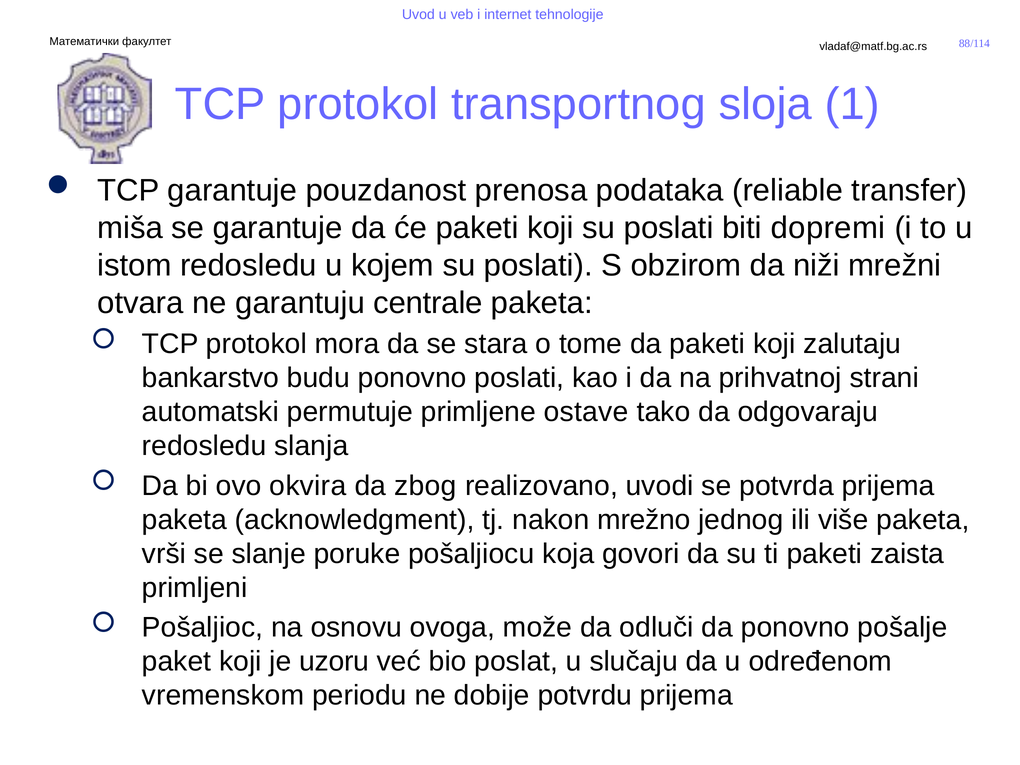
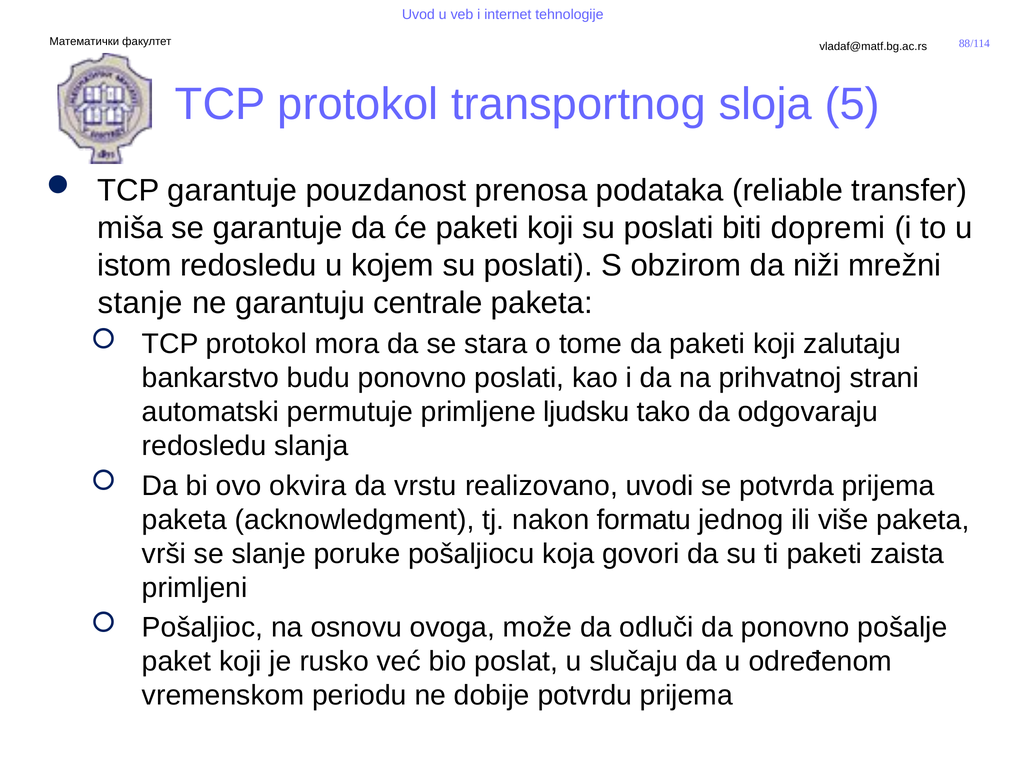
1: 1 -> 5
otvara: otvara -> stanje
ostave: ostave -> ljudsku
zbog: zbog -> vrstu
mrežno: mrežno -> formatu
uzoru: uzoru -> rusko
